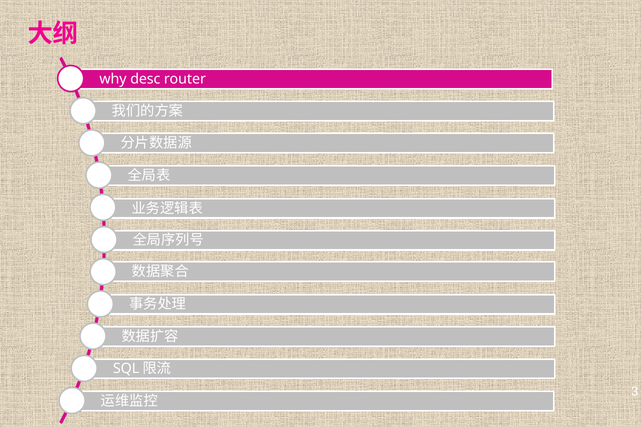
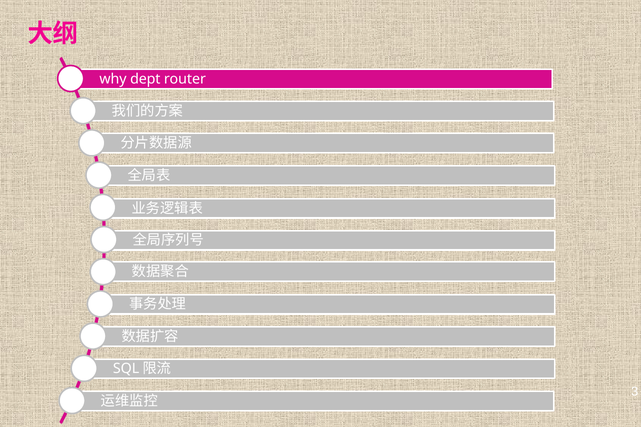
desc: desc -> dept
